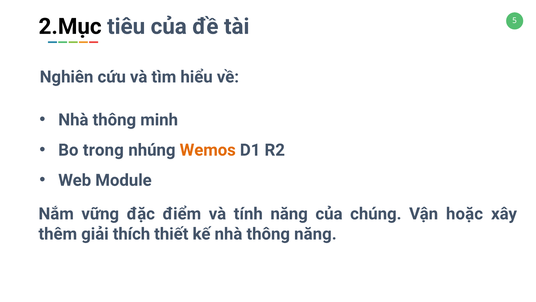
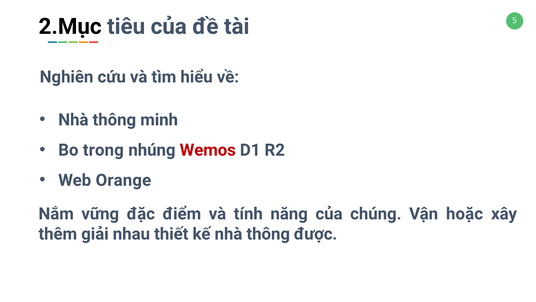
Wemos colour: orange -> red
Module: Module -> Orange
thích: thích -> nhau
thông năng: năng -> được
